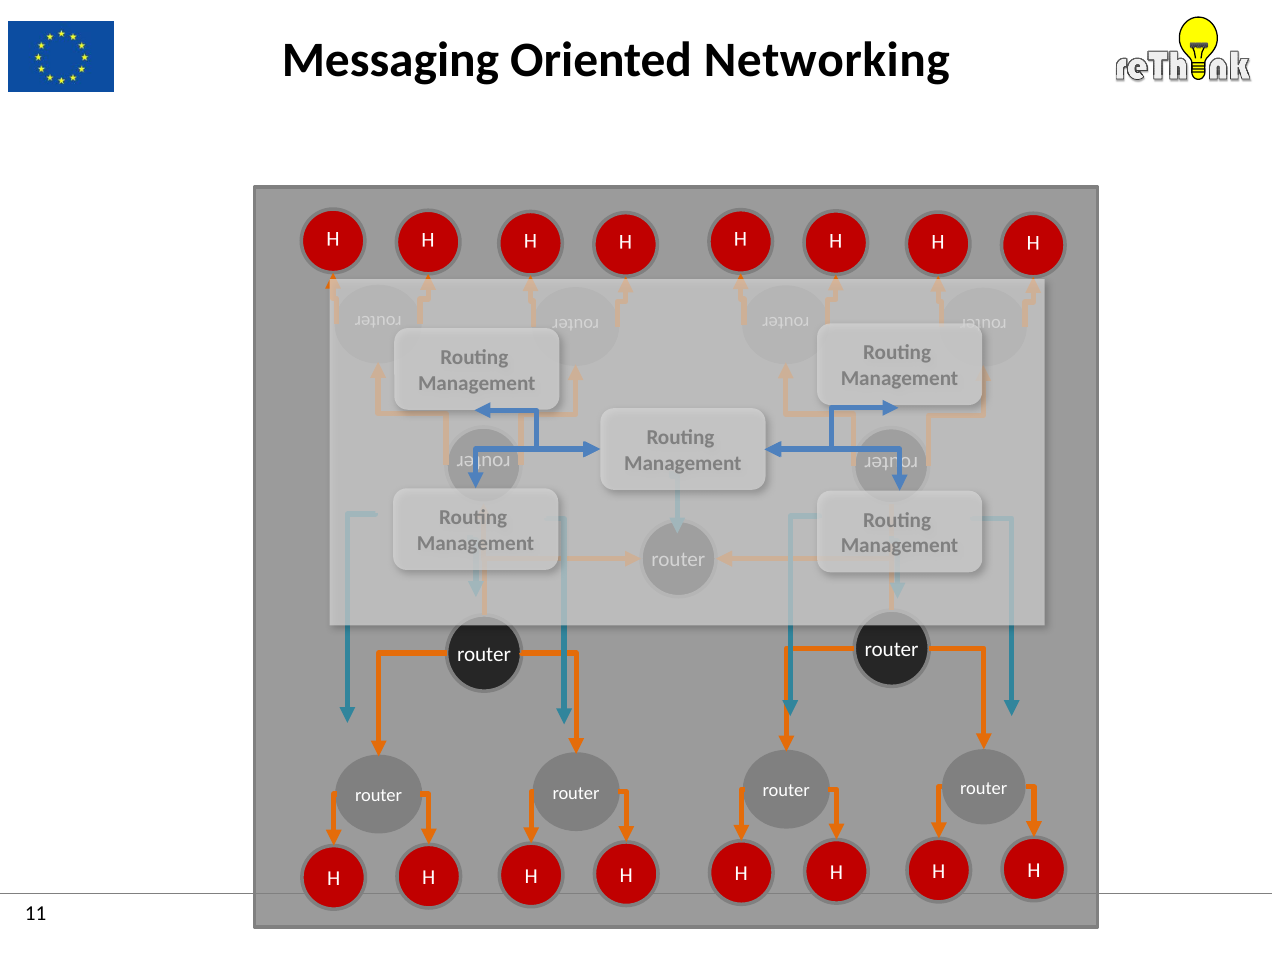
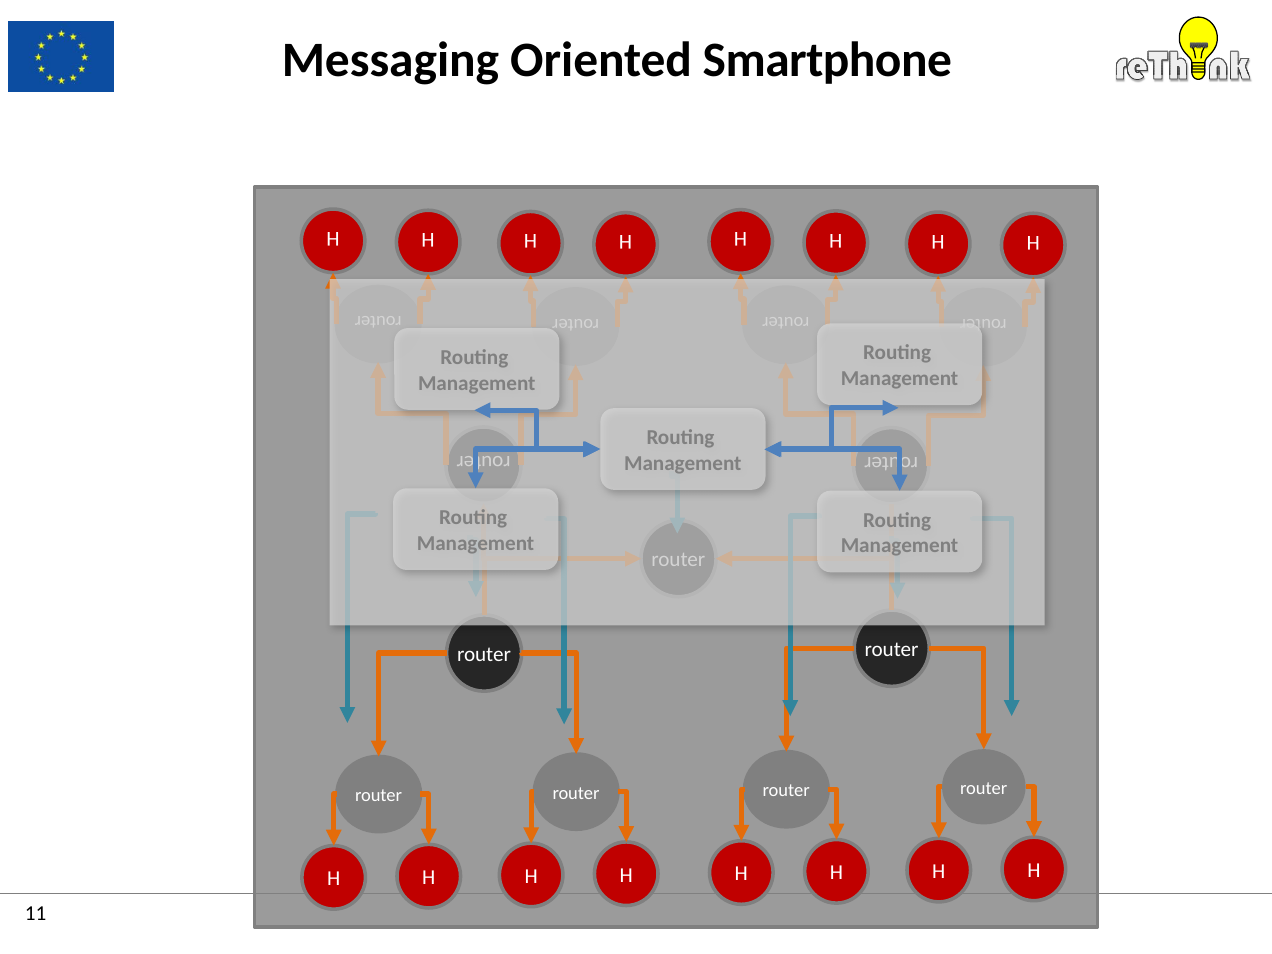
Networking: Networking -> Smartphone
